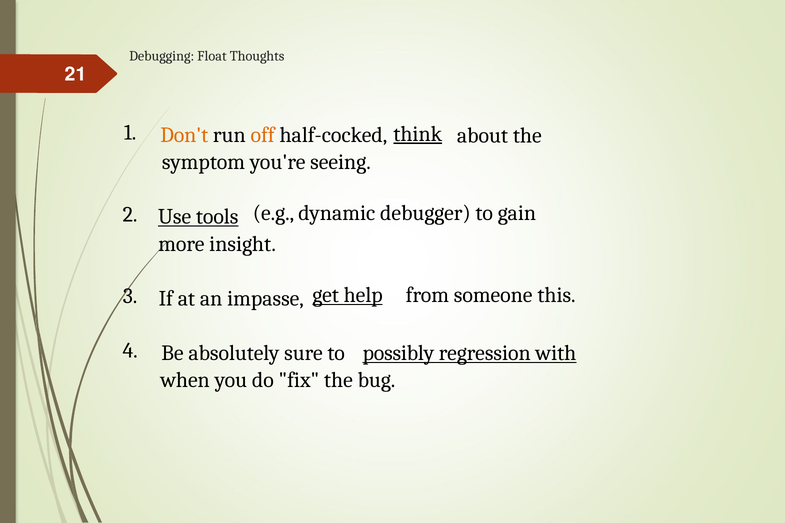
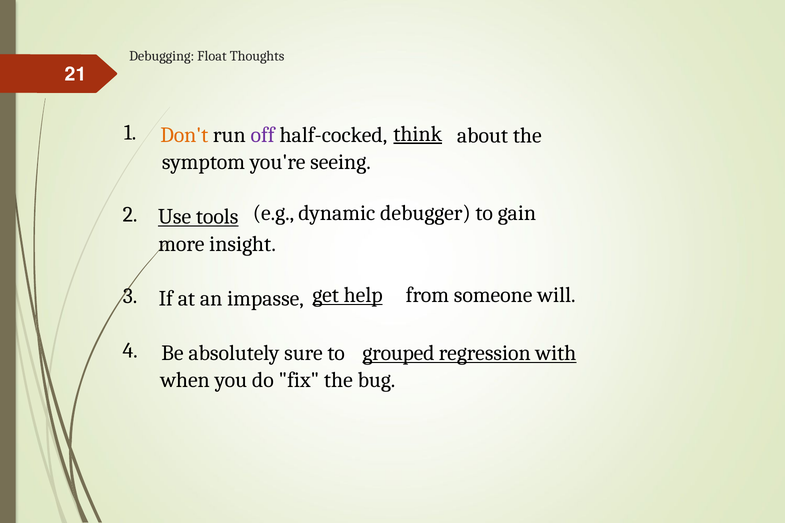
off colour: orange -> purple
this: this -> will
possibly: possibly -> grouped
